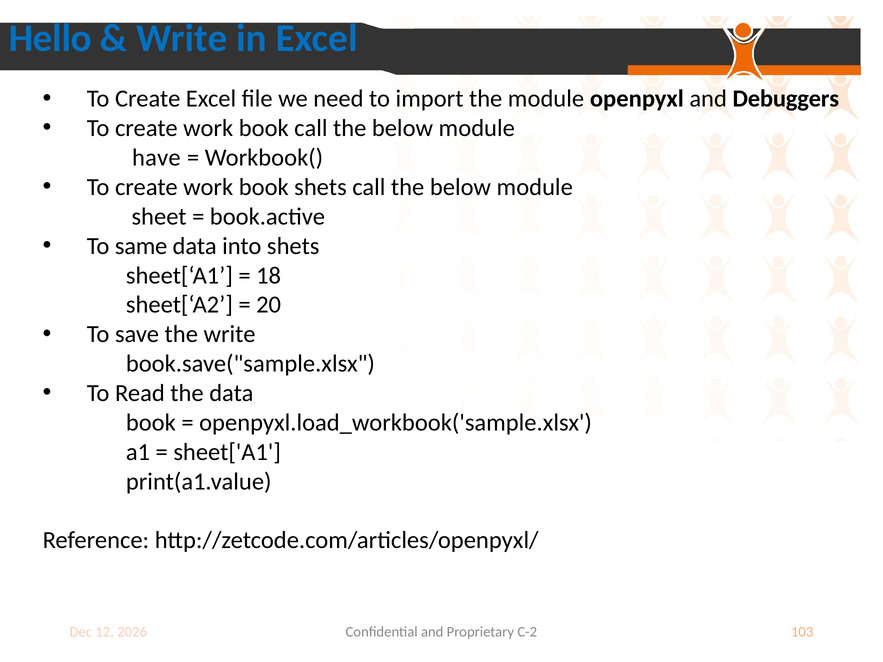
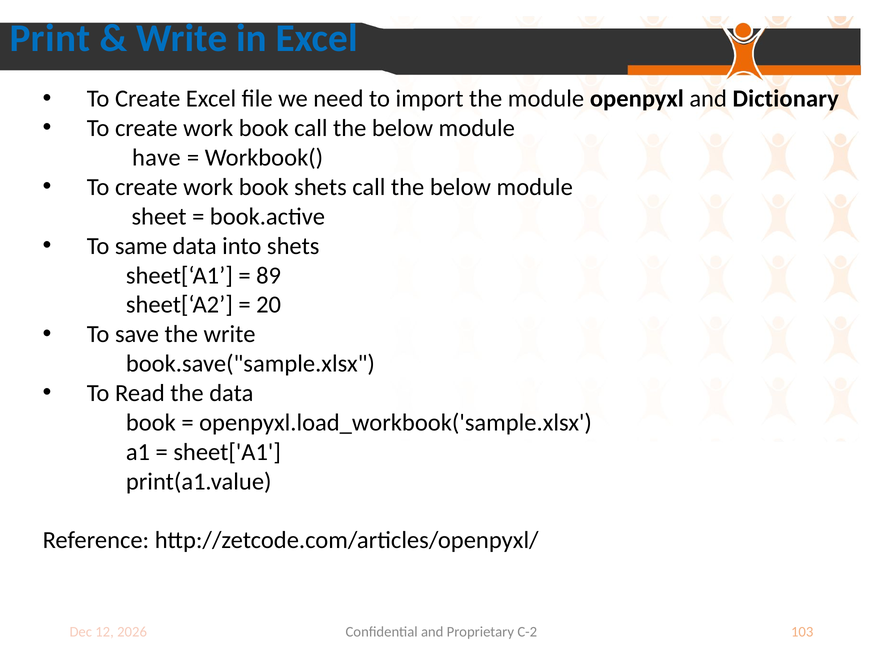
Hello: Hello -> Print
Debuggers: Debuggers -> Dictionary
18: 18 -> 89
